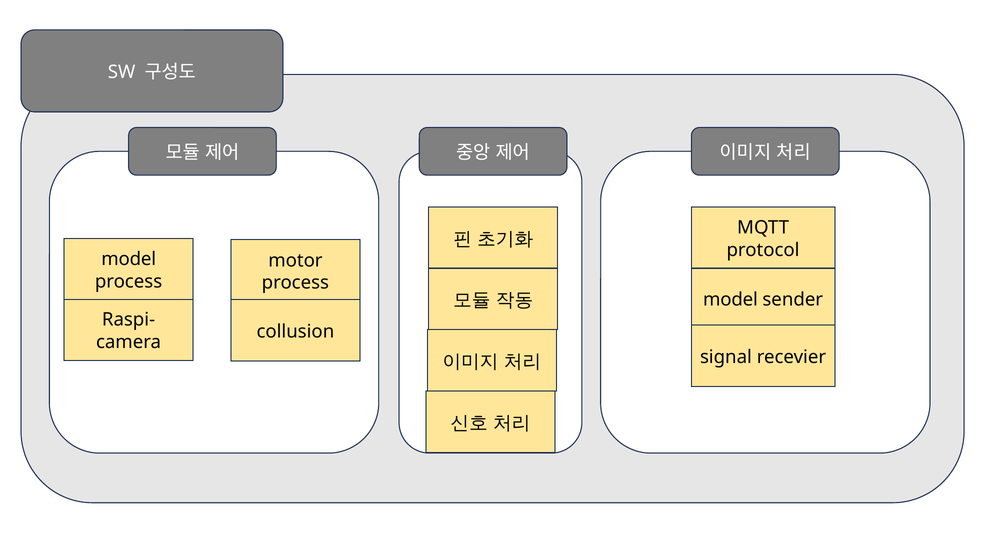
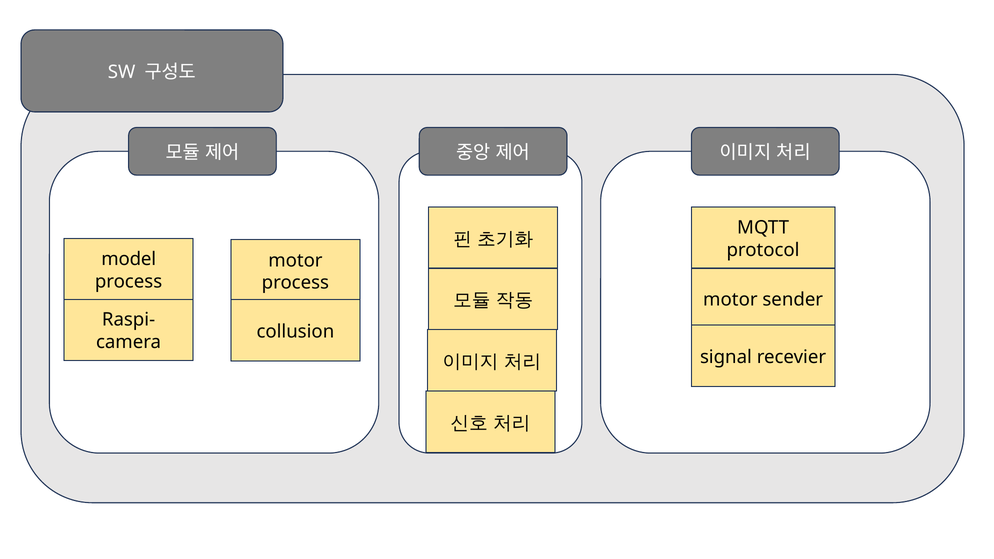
model at (730, 300): model -> motor
